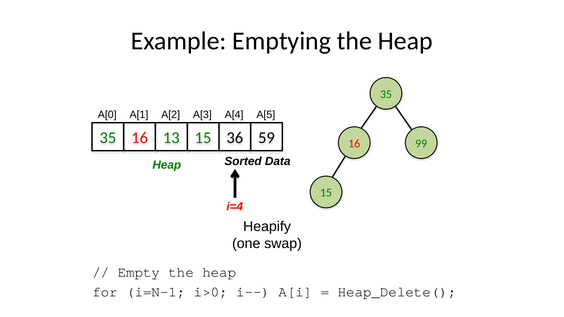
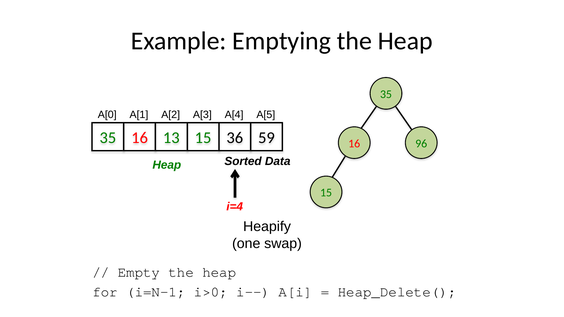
99: 99 -> 96
